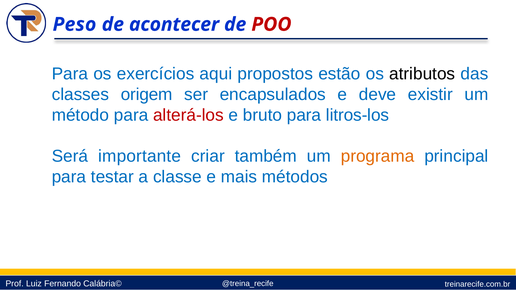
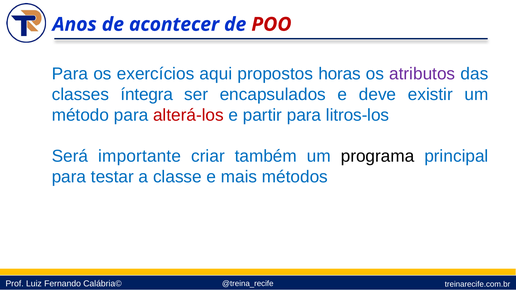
Peso: Peso -> Anos
estão: estão -> horas
atributos colour: black -> purple
origem: origem -> íntegra
bruto: bruto -> partir
programa colour: orange -> black
